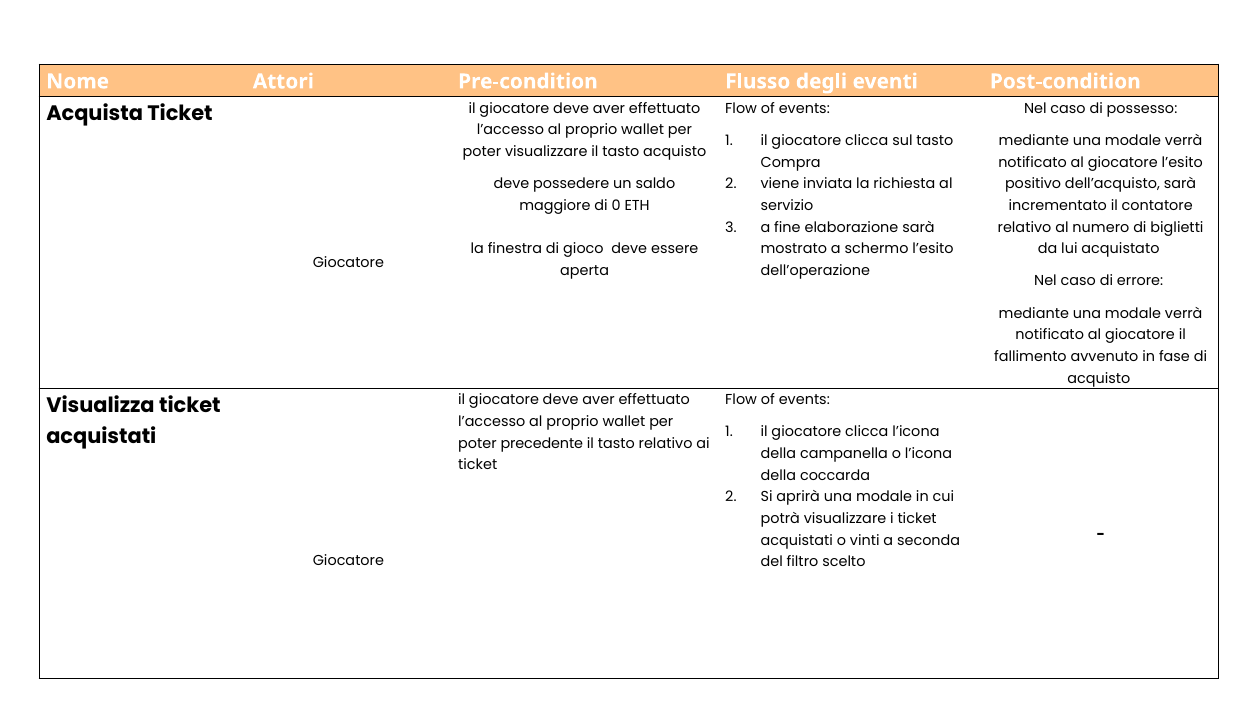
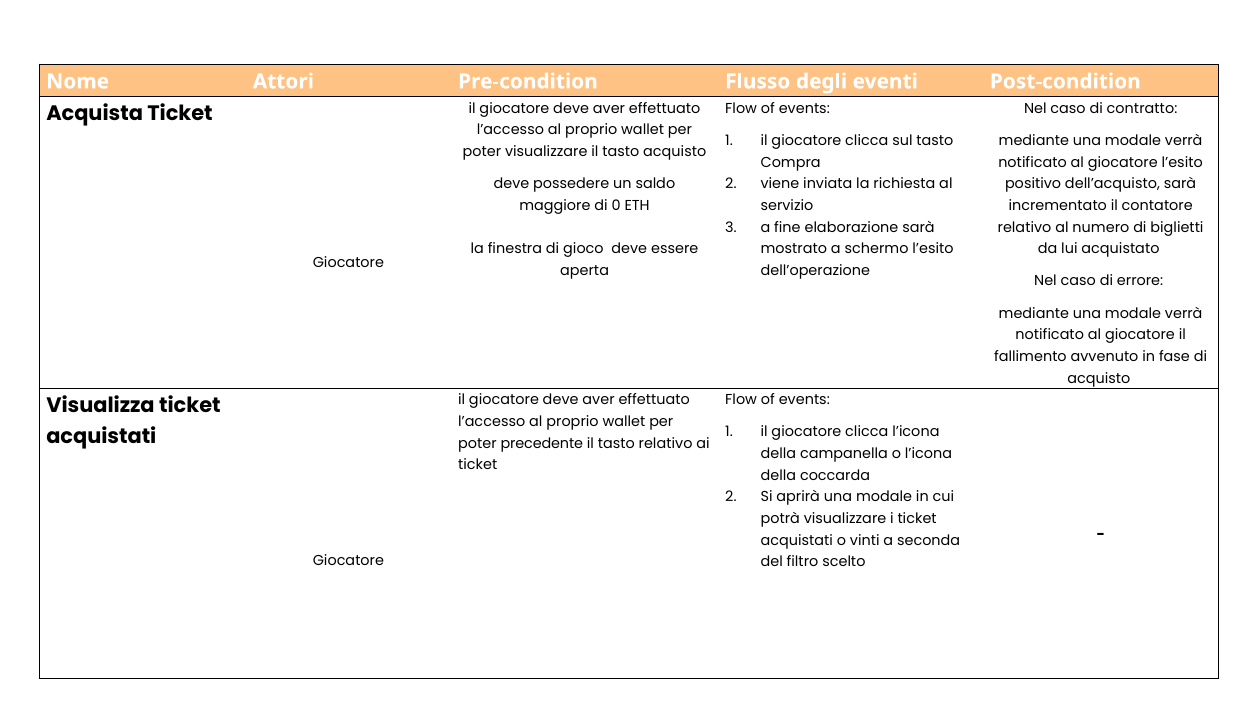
possesso: possesso -> contratto
